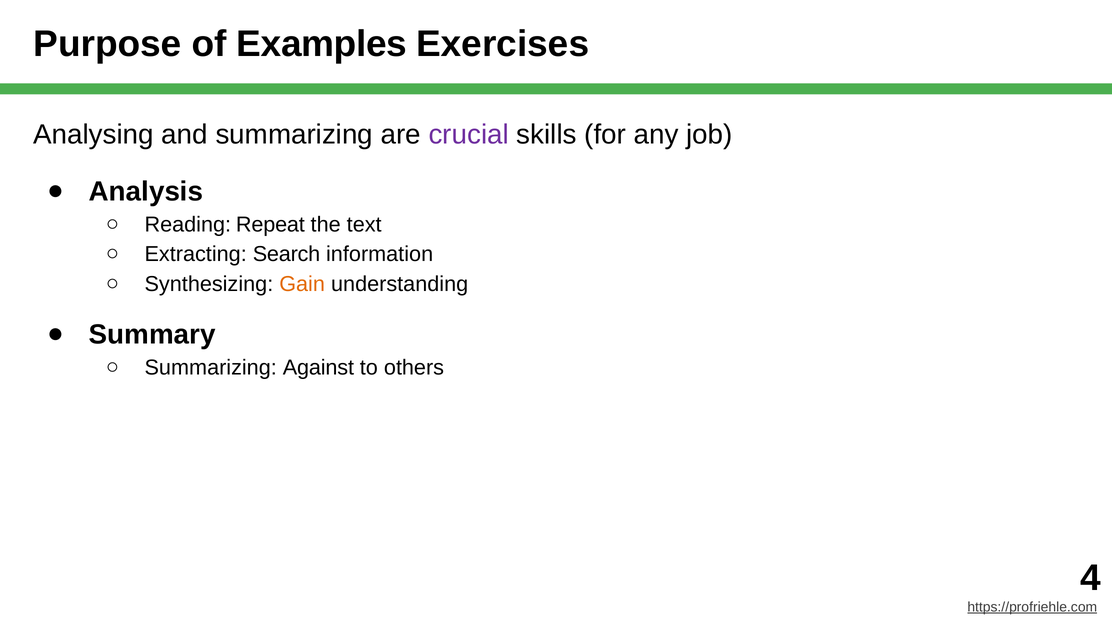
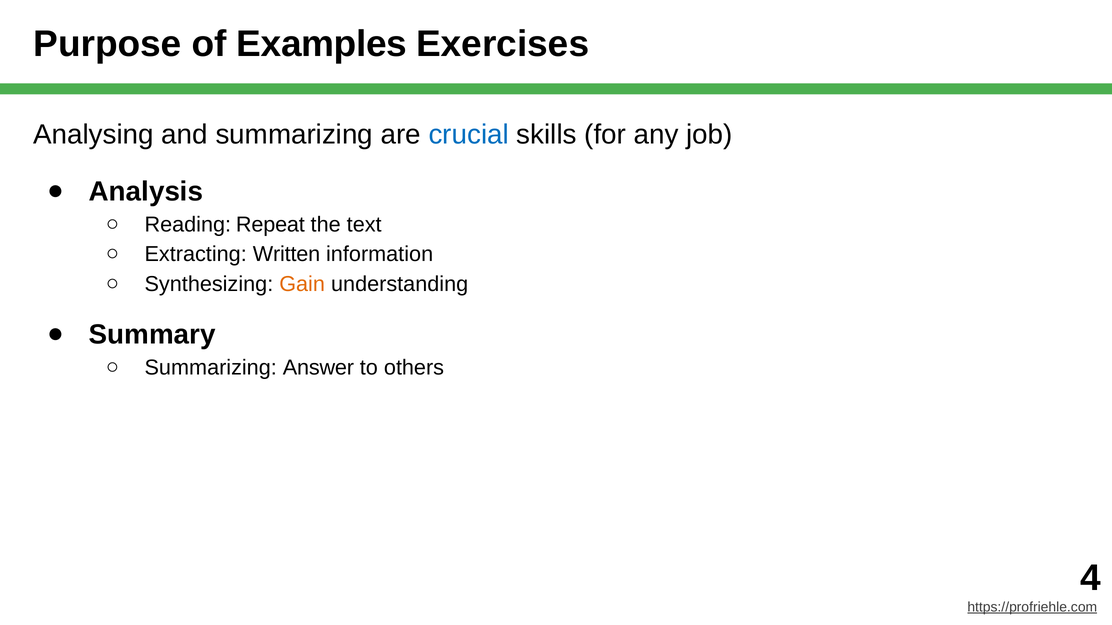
crucial colour: purple -> blue
Search: Search -> Written
Against: Against -> Answer
